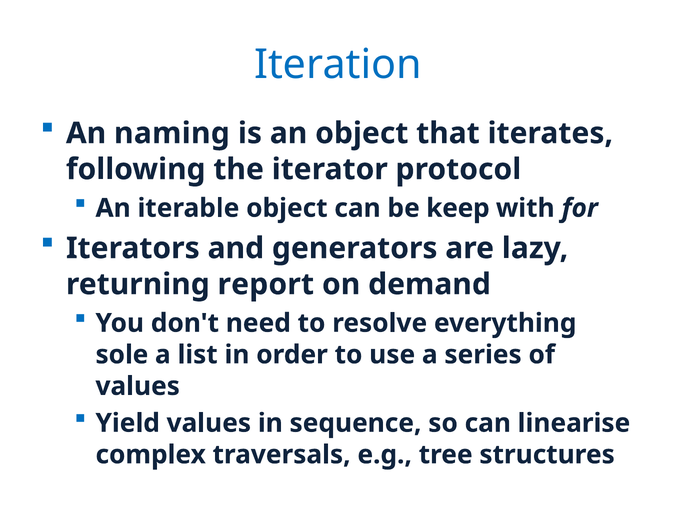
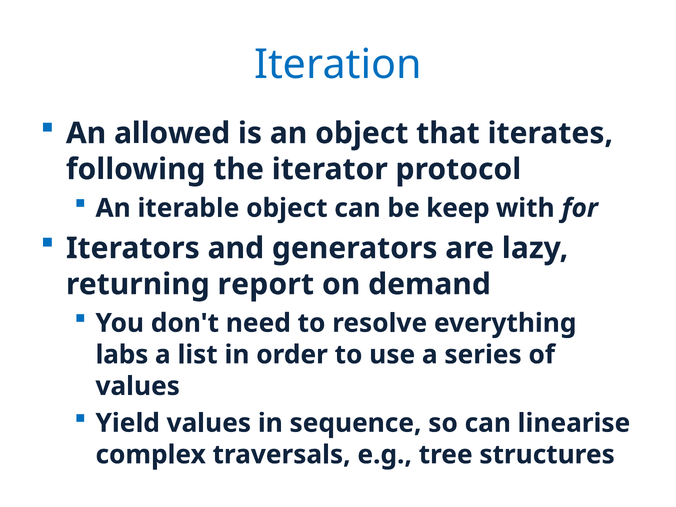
naming: naming -> allowed
sole: sole -> labs
